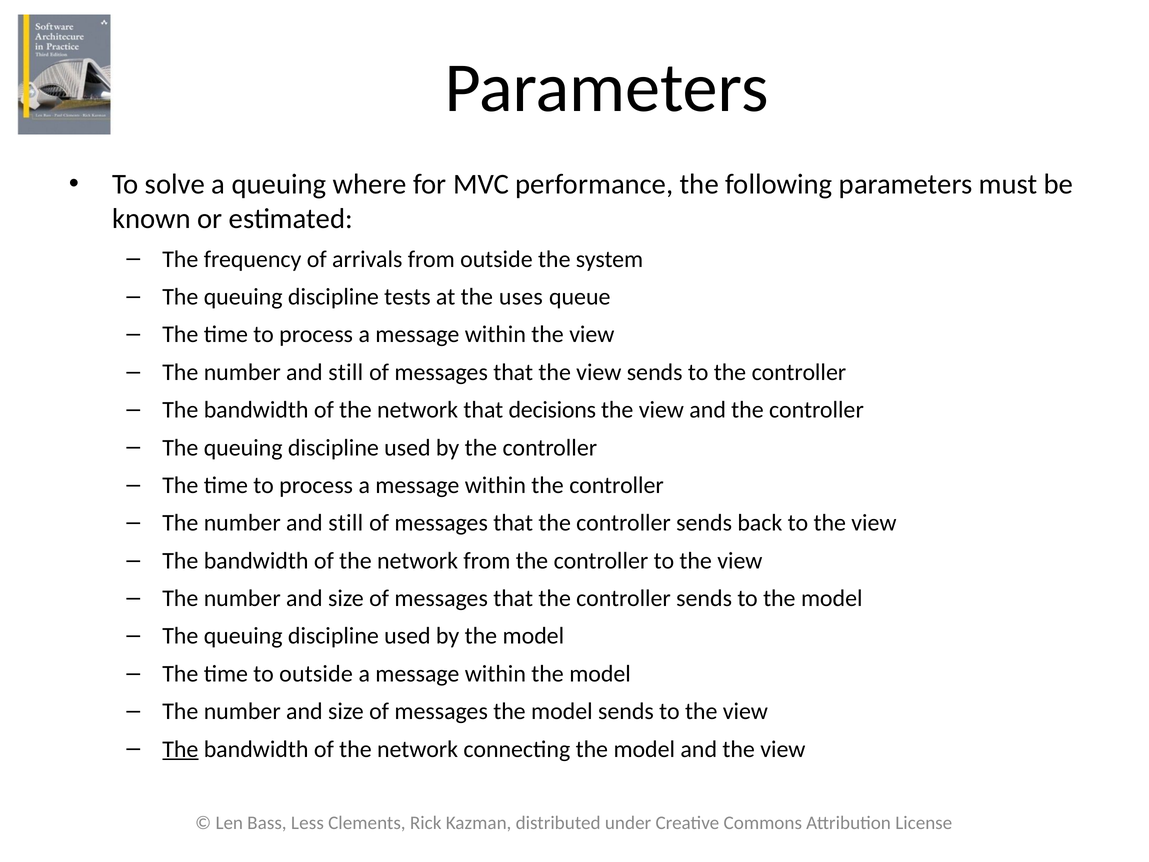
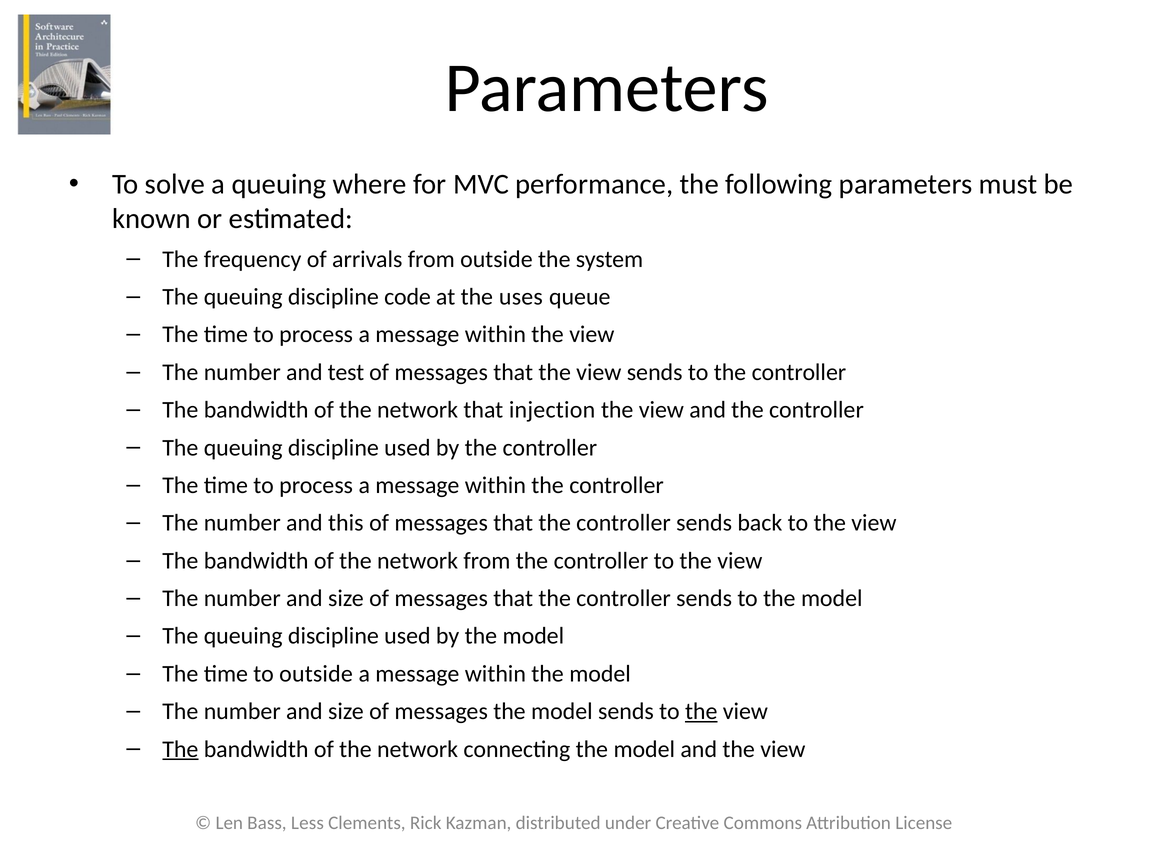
tests: tests -> code
still at (346, 372): still -> test
decisions: decisions -> injection
still at (346, 523): still -> this
the at (701, 711) underline: none -> present
